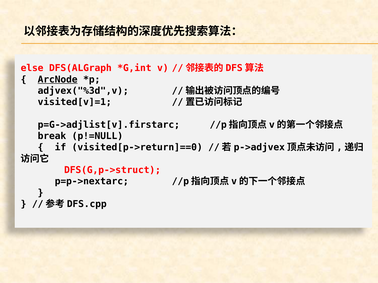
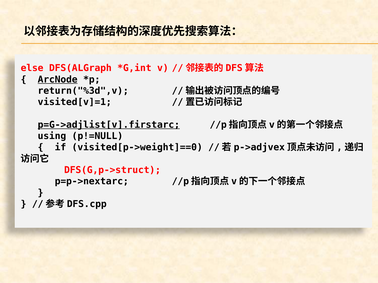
adjvex("%3d",v: adjvex("%3d",v -> return("%3d",v
p=G->adjlist[v].firstarc underline: none -> present
break: break -> using
visited[p->return]==0: visited[p->return]==0 -> visited[p->weight]==0
